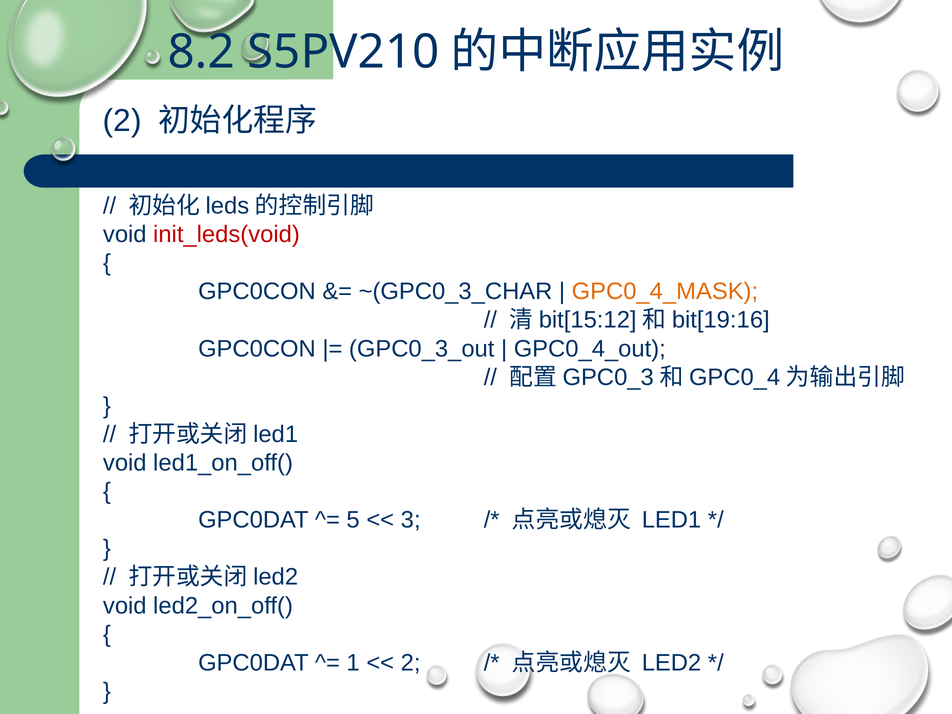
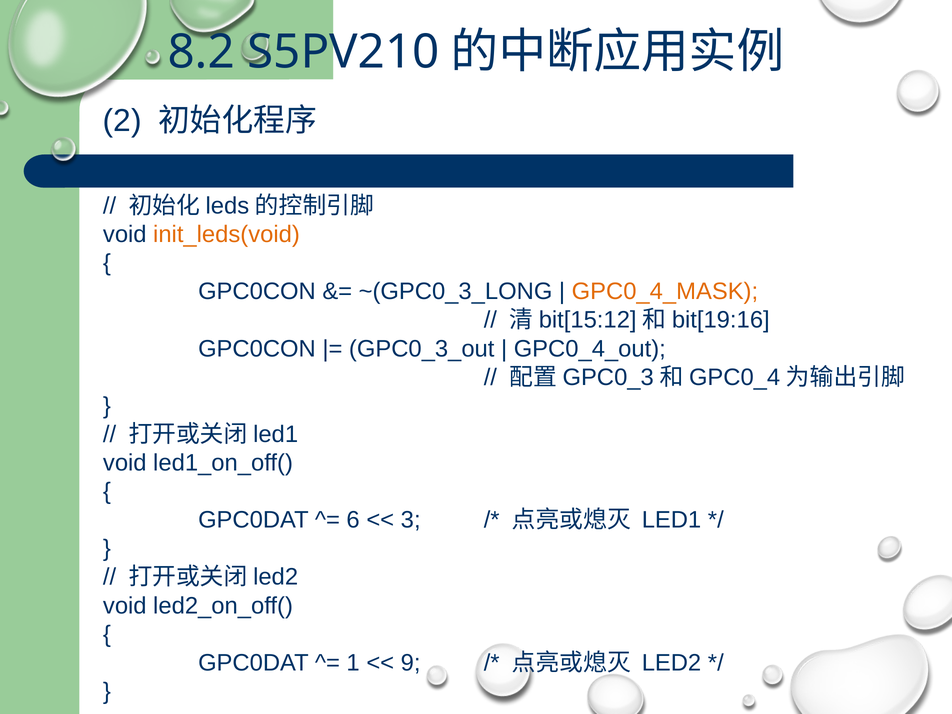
init_leds(void colour: red -> orange
~(GPC0_3_CHAR: ~(GPC0_3_CHAR -> ~(GPC0_3_LONG
5: 5 -> 6
2 at (411, 663): 2 -> 9
